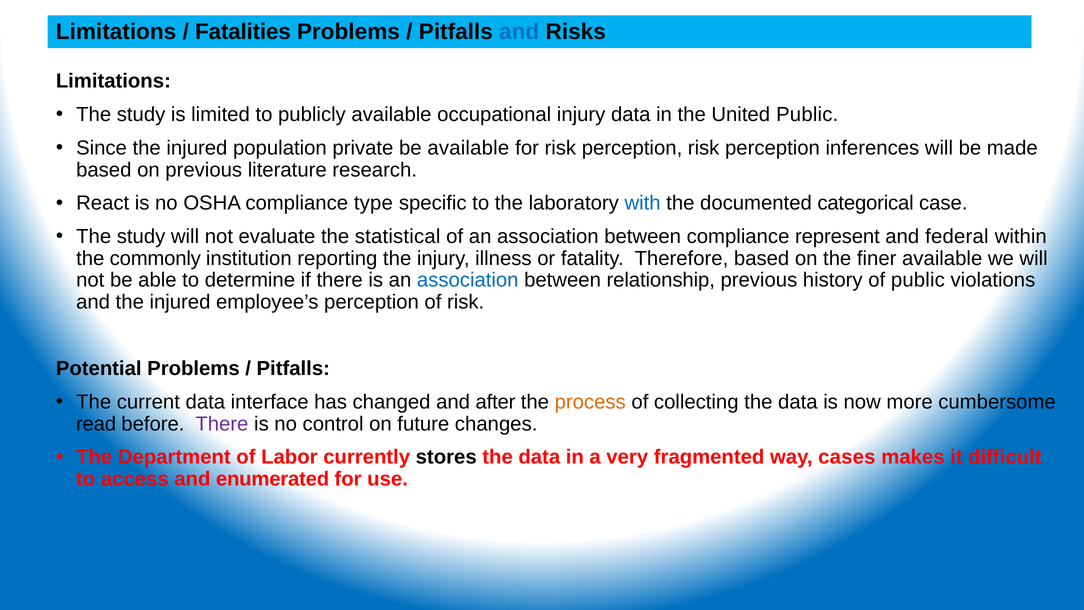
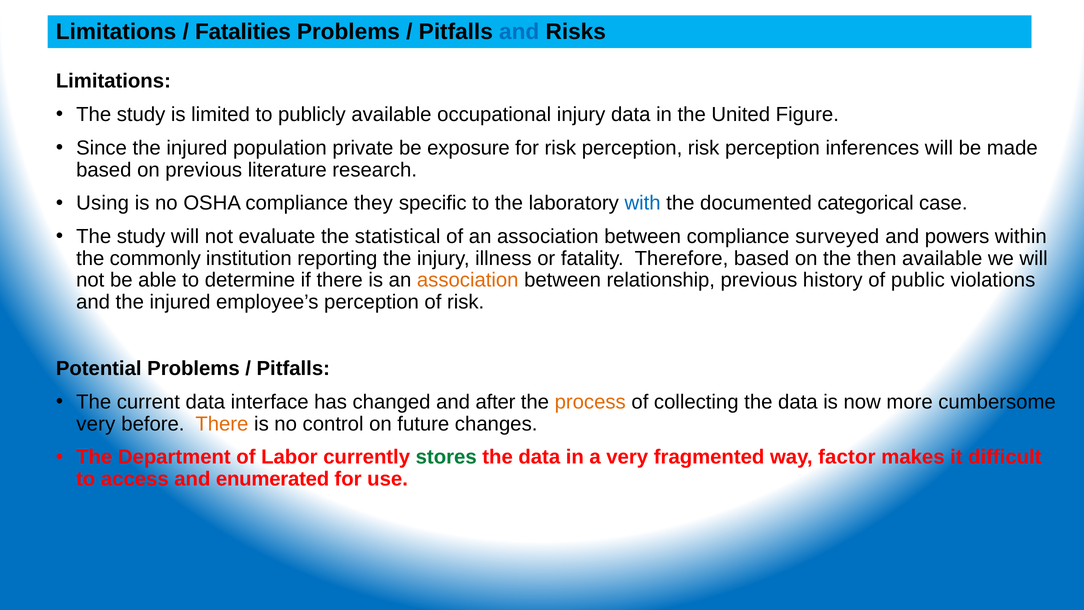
United Public: Public -> Figure
be available: available -> exposure
React: React -> Using
type: type -> they
represent: represent -> surveyed
federal: federal -> powers
finer: finer -> then
association at (468, 280) colour: blue -> orange
read at (96, 424): read -> very
There at (222, 424) colour: purple -> orange
stores colour: black -> green
cases: cases -> factor
